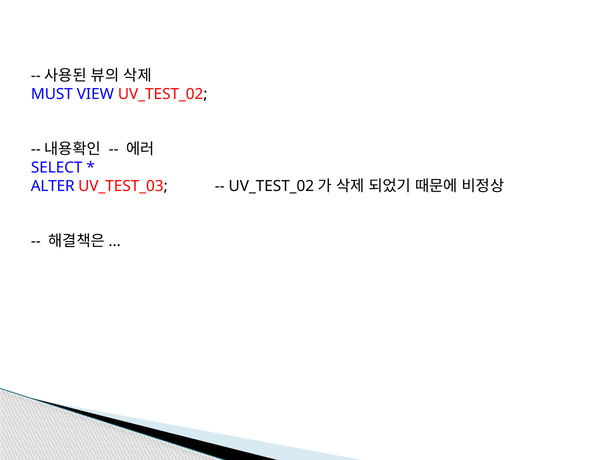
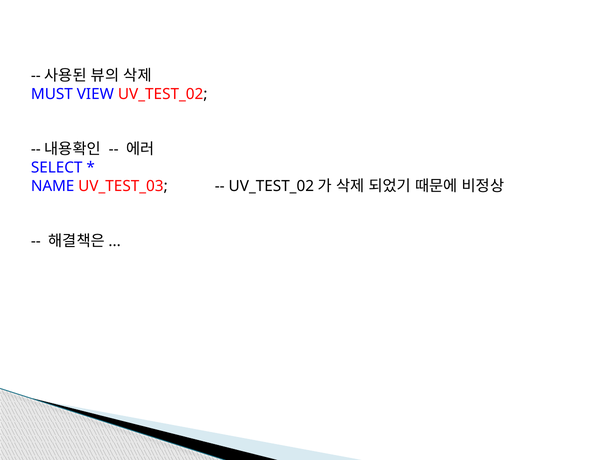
ALTER: ALTER -> NAME
